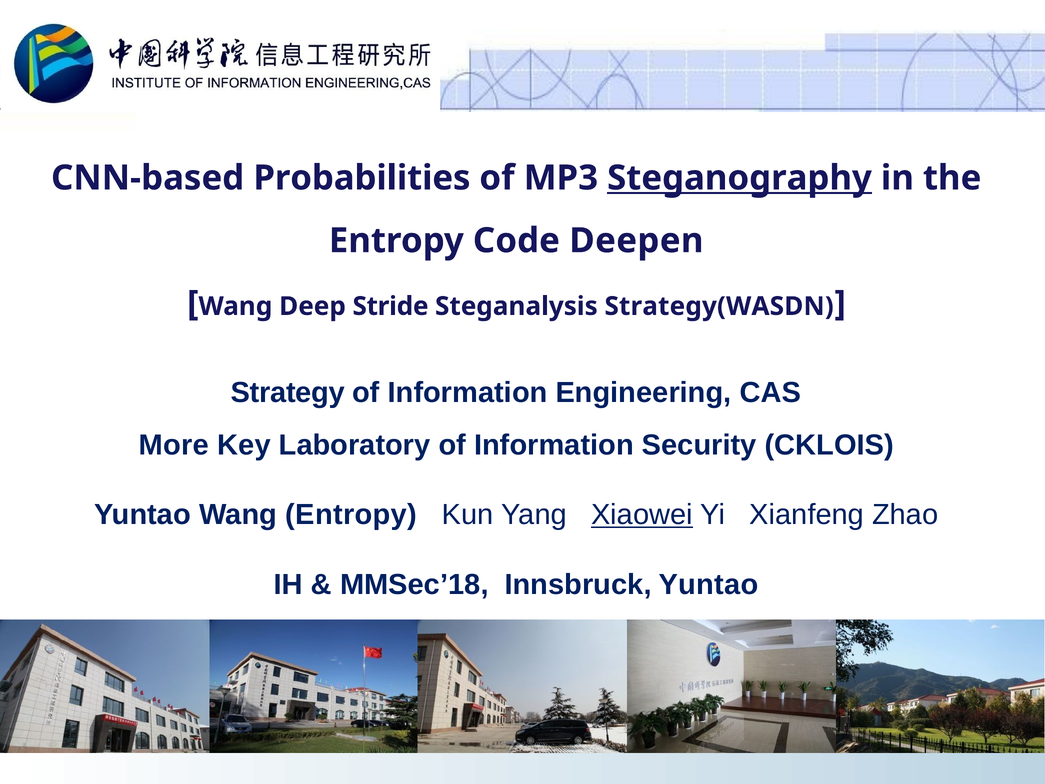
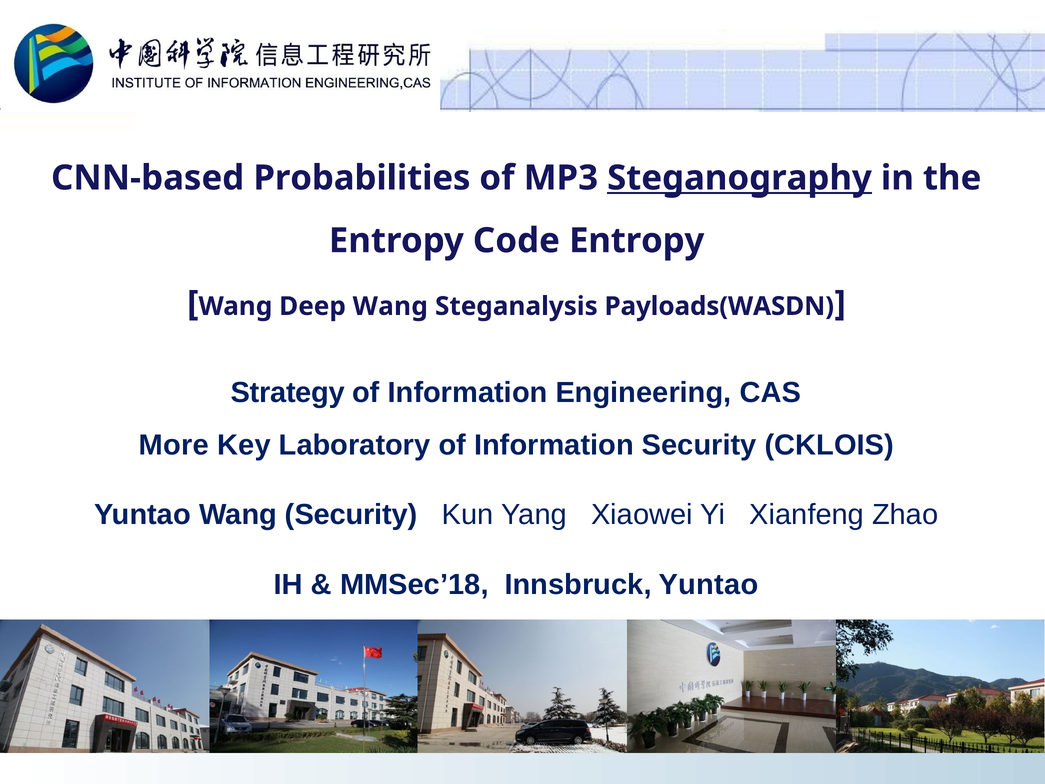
Code Deepen: Deepen -> Entropy
Deep Stride: Stride -> Wang
Strategy(WASDN: Strategy(WASDN -> Payloads(WASDN
Wang Entropy: Entropy -> Security
Xiaowei underline: present -> none
